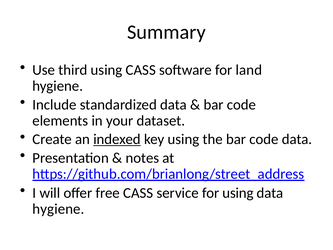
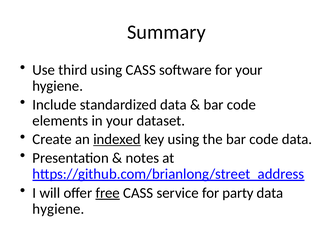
for land: land -> your
free underline: none -> present
for using: using -> party
